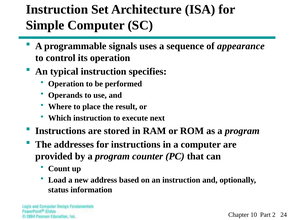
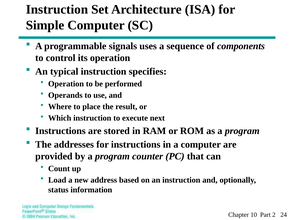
appearance: appearance -> components
